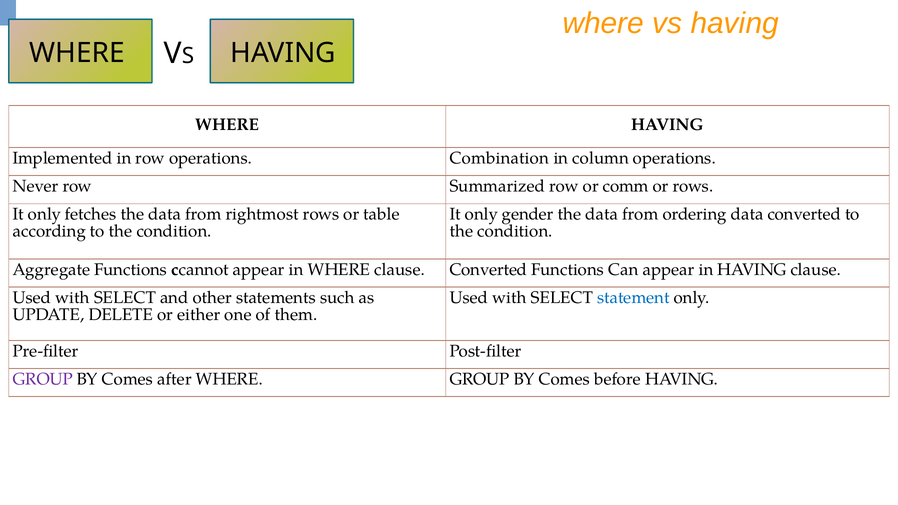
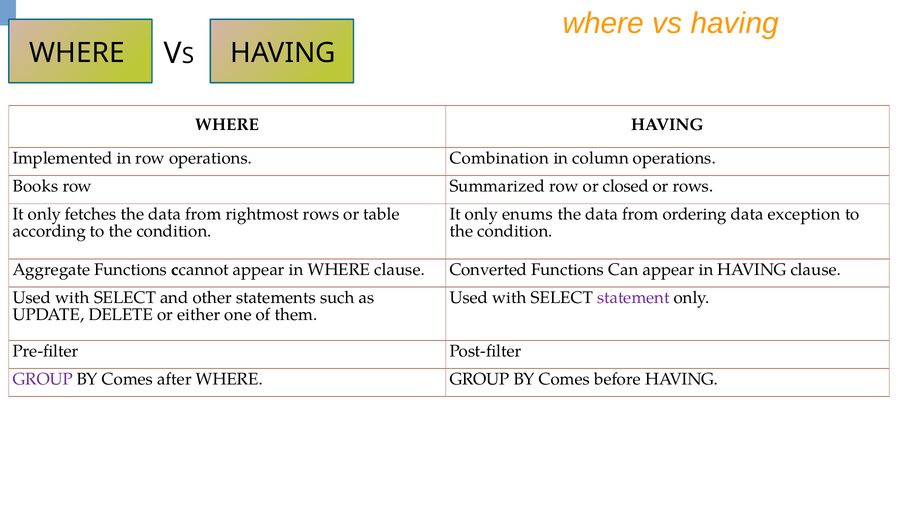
Never: Never -> Books
comm: comm -> closed
gender: gender -> enums
data converted: converted -> exception
statement colour: blue -> purple
